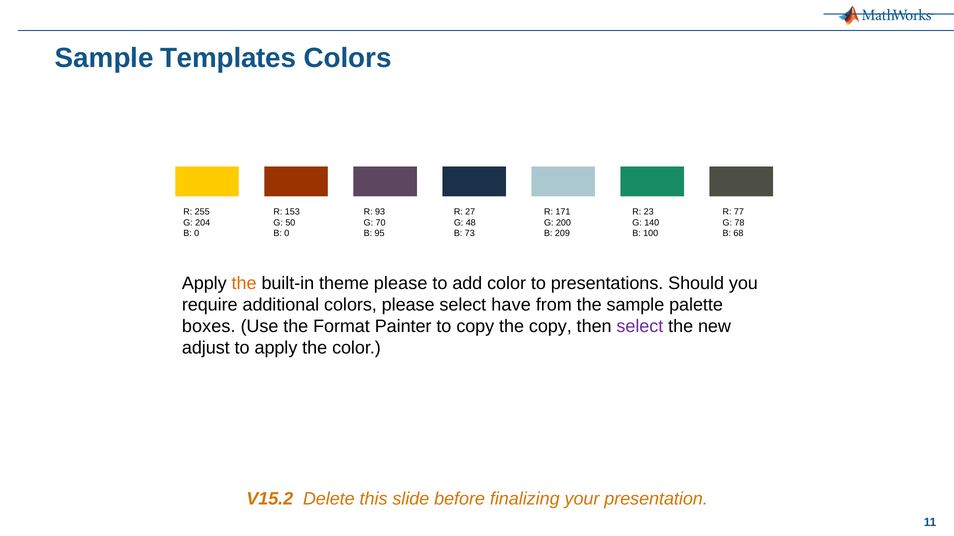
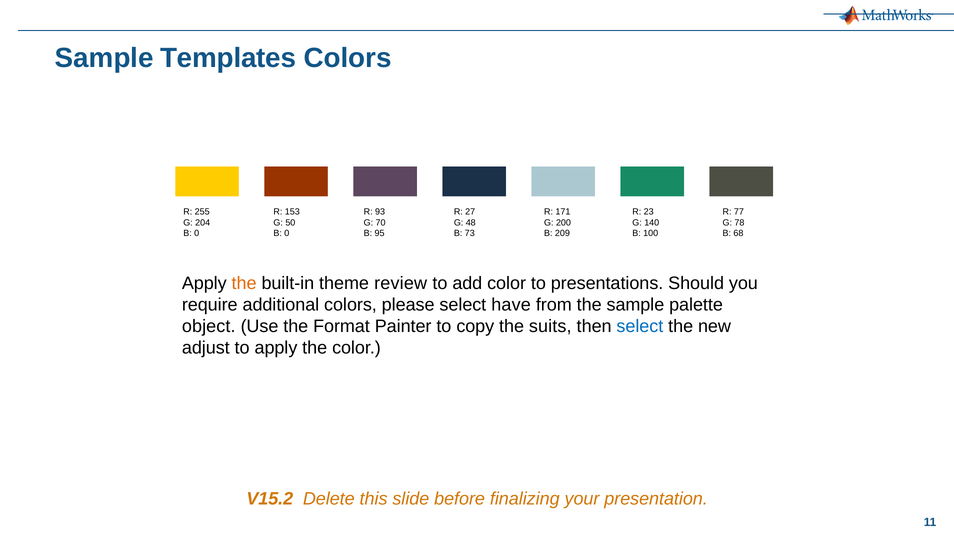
theme please: please -> review
boxes: boxes -> object
the copy: copy -> suits
select at (640, 327) colour: purple -> blue
